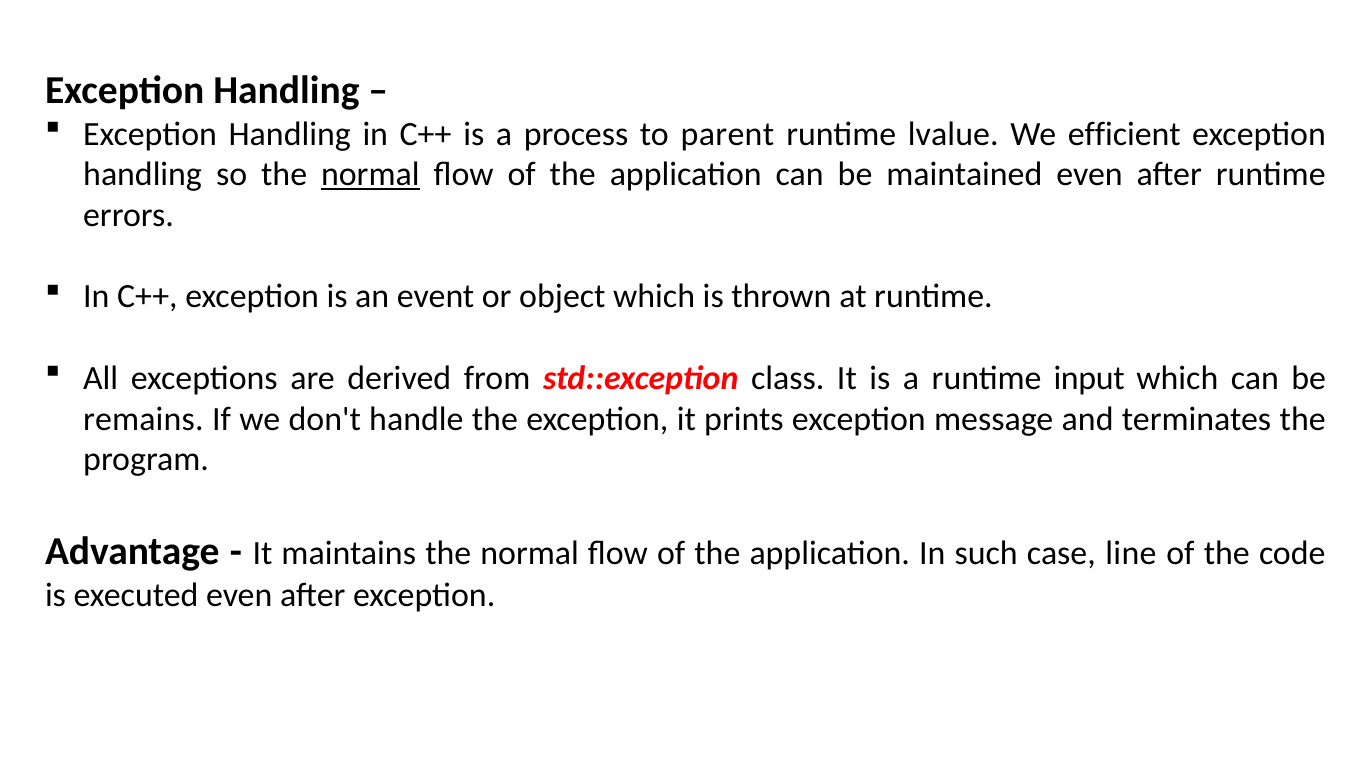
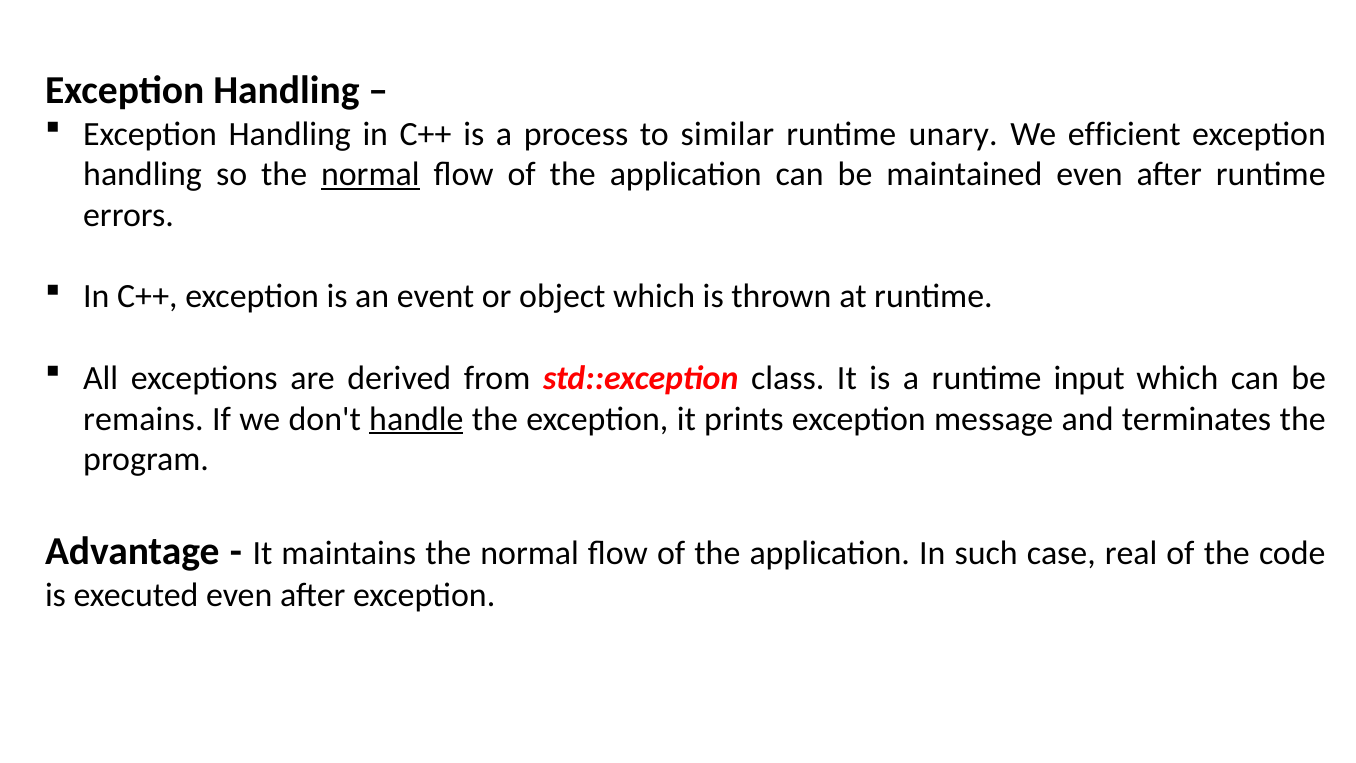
parent: parent -> similar
lvalue: lvalue -> unary
handle underline: none -> present
line: line -> real
